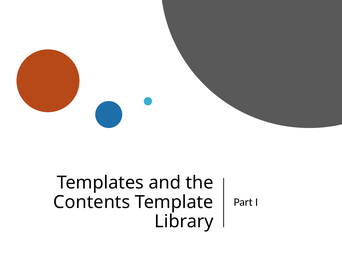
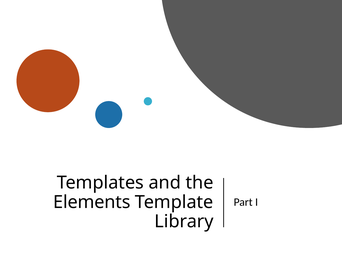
Contents: Contents -> Elements
